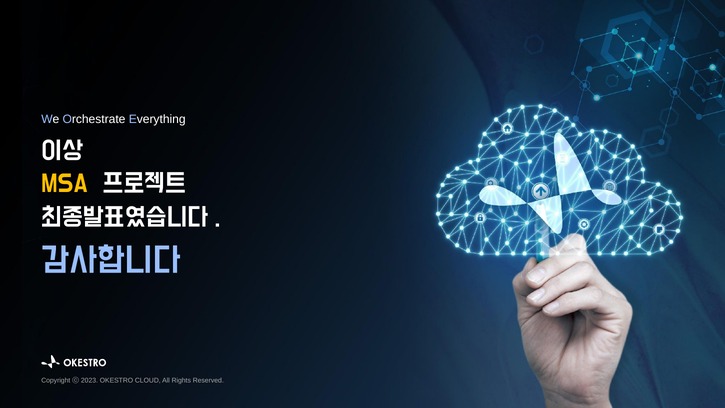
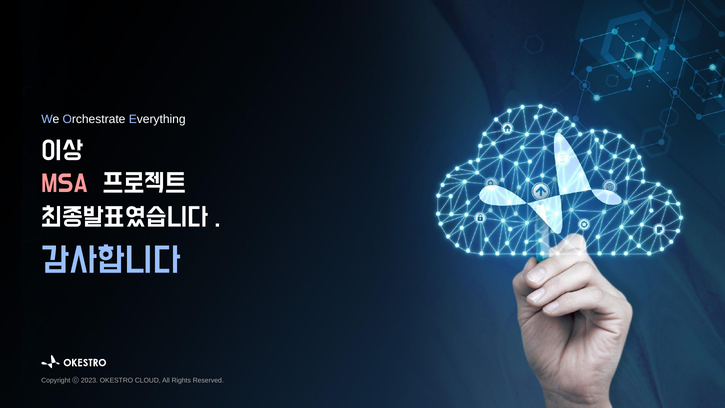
MSA colour: yellow -> pink
